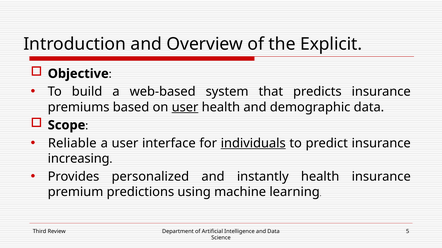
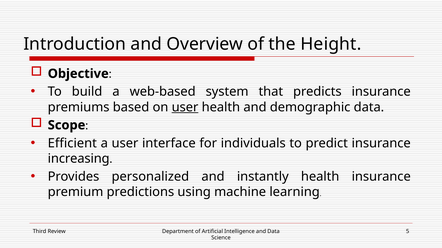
Explicit: Explicit -> Height
Reliable: Reliable -> Efficient
individuals underline: present -> none
